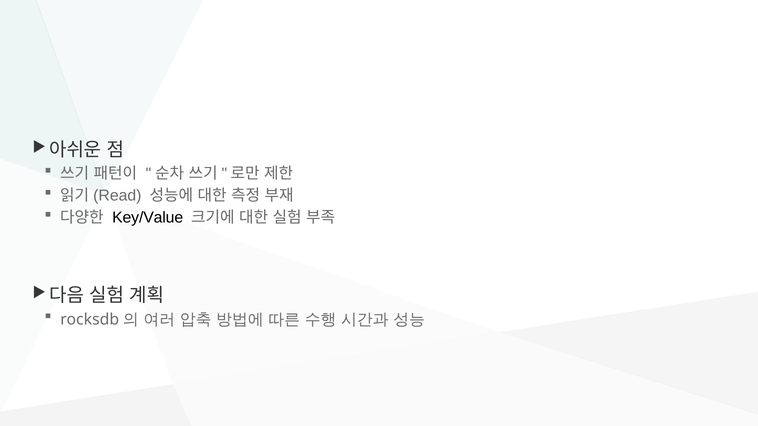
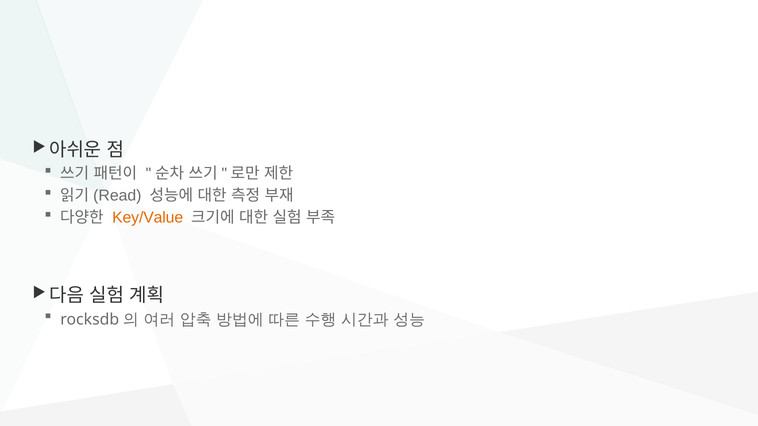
Key/Value colour: black -> orange
